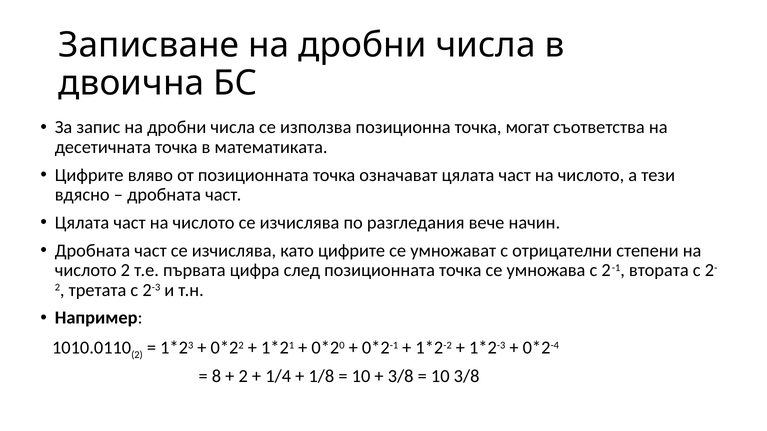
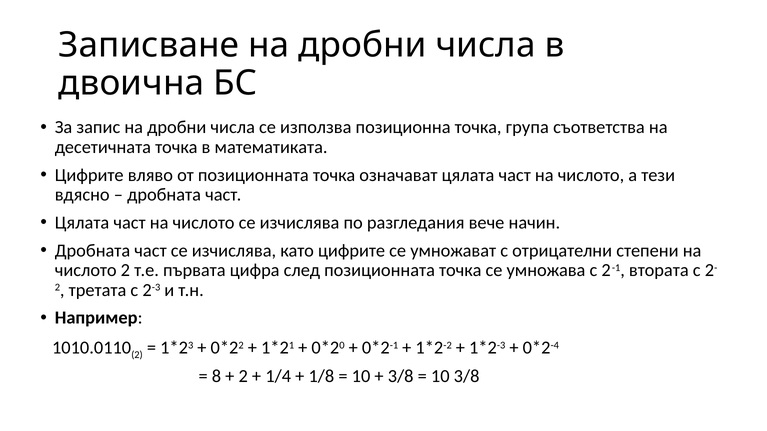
могат: могат -> група
